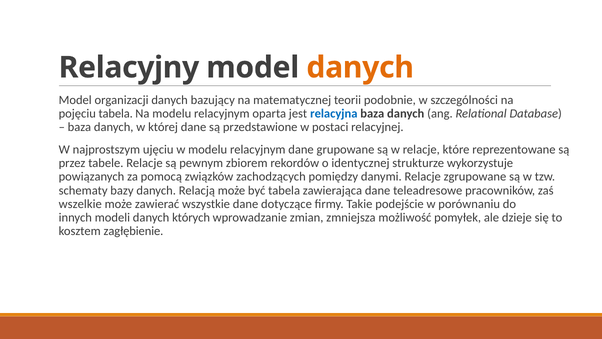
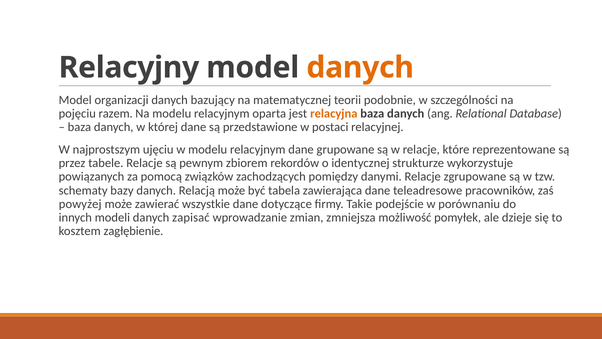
pojęciu tabela: tabela -> razem
relacyjna colour: blue -> orange
wszelkie: wszelkie -> powyżej
których: których -> zapisać
